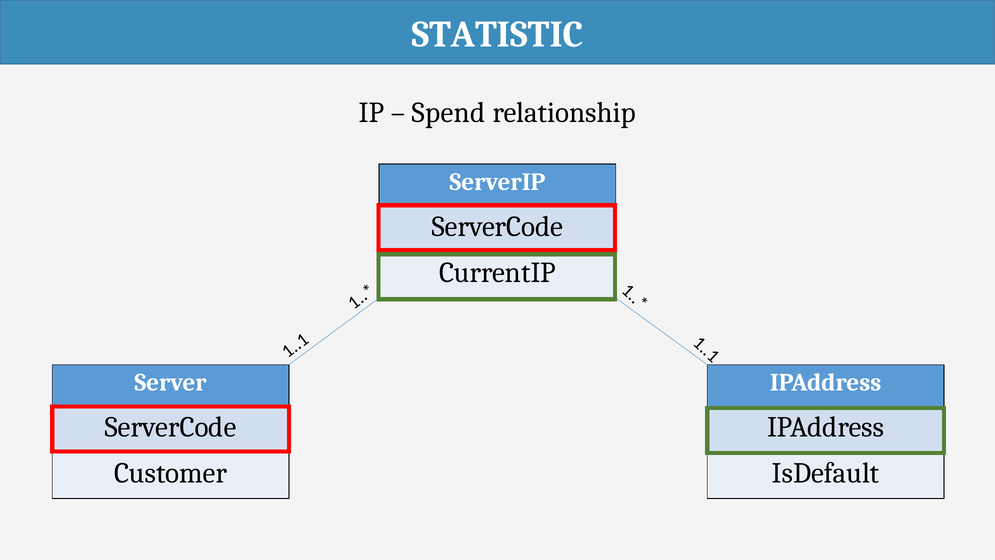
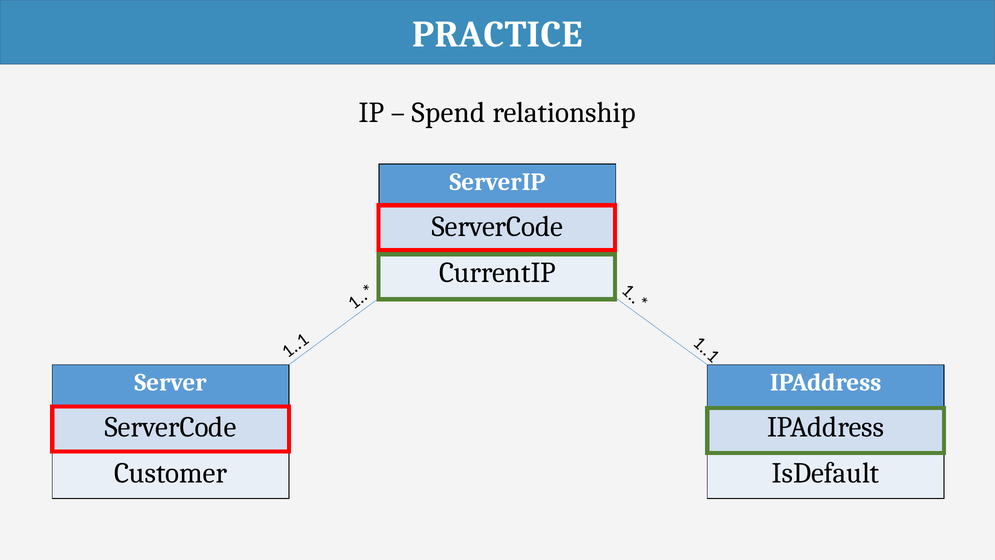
STATISTIC: STATISTIC -> PRACTICE
